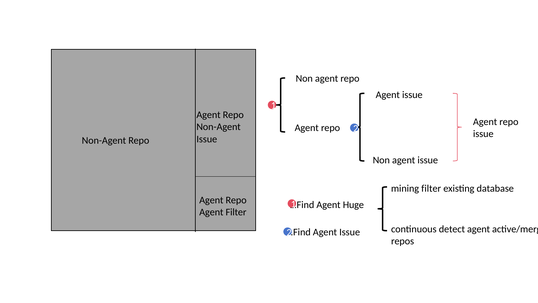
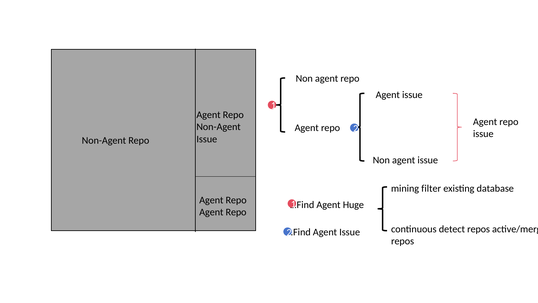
Filter at (236, 212): Filter -> Repo
detect agent: agent -> repos
